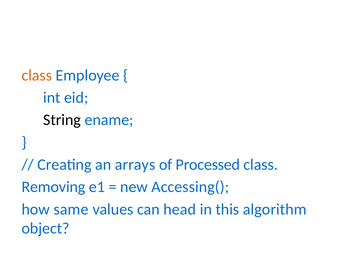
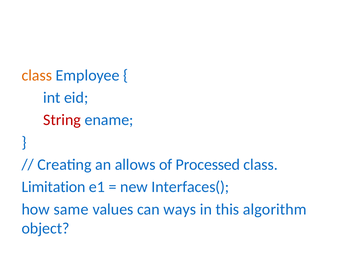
String colour: black -> red
arrays: arrays -> allows
Removing: Removing -> Limitation
Accessing(: Accessing( -> Interfaces(
head: head -> ways
